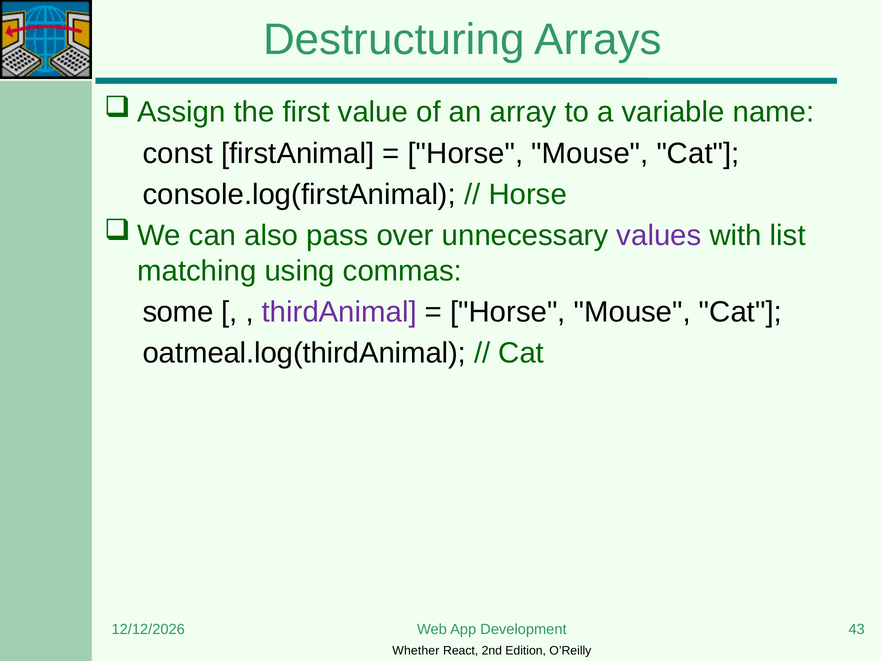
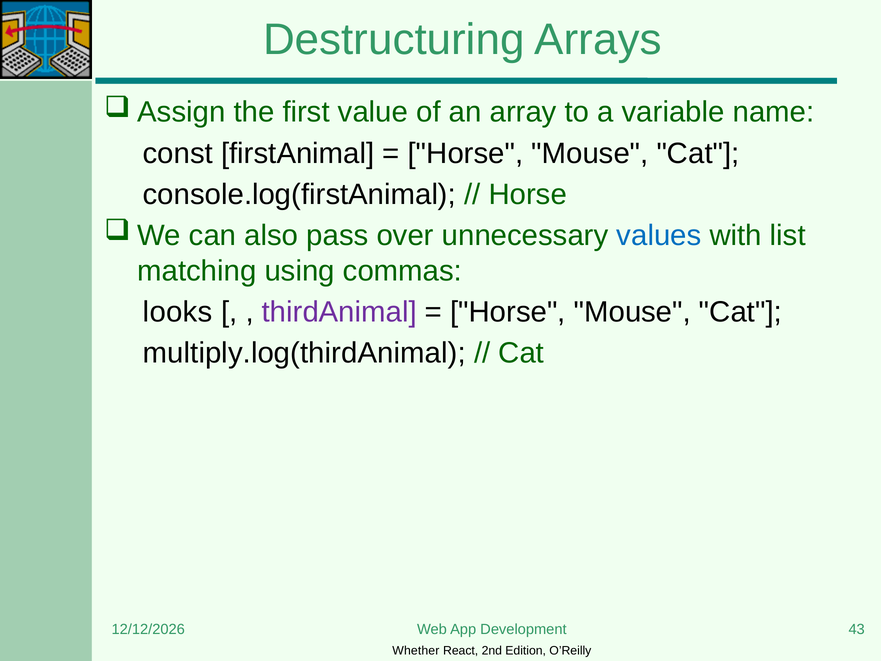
values colour: purple -> blue
some: some -> looks
oatmeal.log(thirdAnimal: oatmeal.log(thirdAnimal -> multiply.log(thirdAnimal
